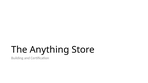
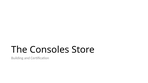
Anything: Anything -> Consoles
